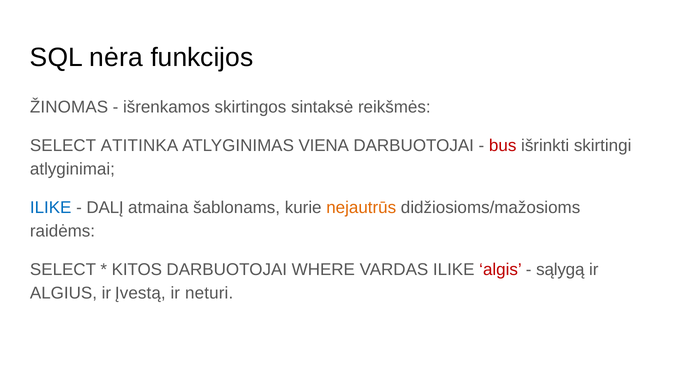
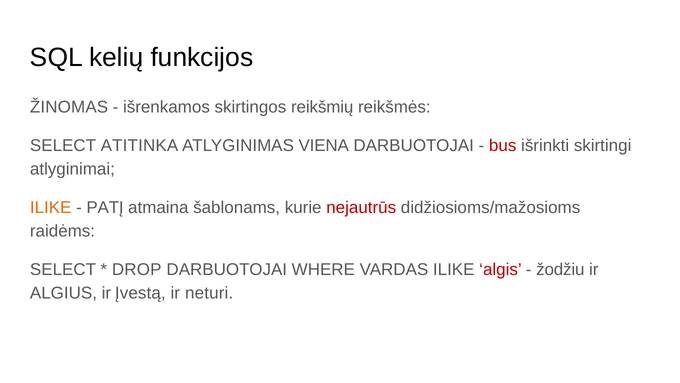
nėra: nėra -> kelių
sintaksė: sintaksė -> reikšmių
ILIKE at (51, 207) colour: blue -> orange
DALĮ: DALĮ -> PATĮ
nejautrūs colour: orange -> red
KITOS: KITOS -> DROP
sąlygą: sąlygą -> žodžiu
